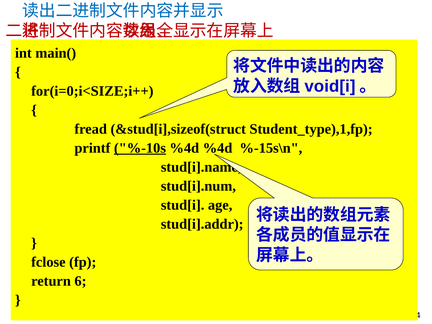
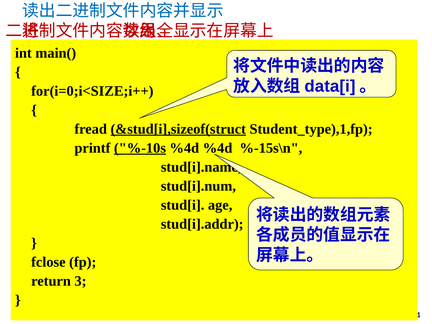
void[i: void[i -> data[i
&stud[i],sizeof(struct underline: none -> present
6: 6 -> 3
